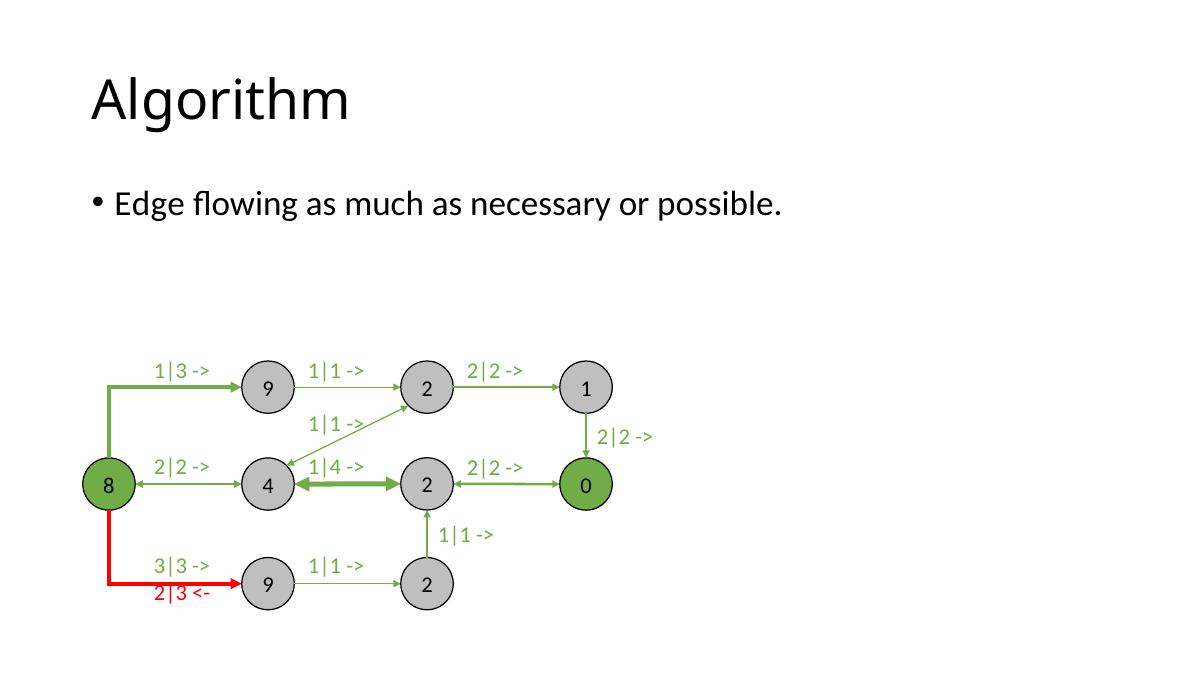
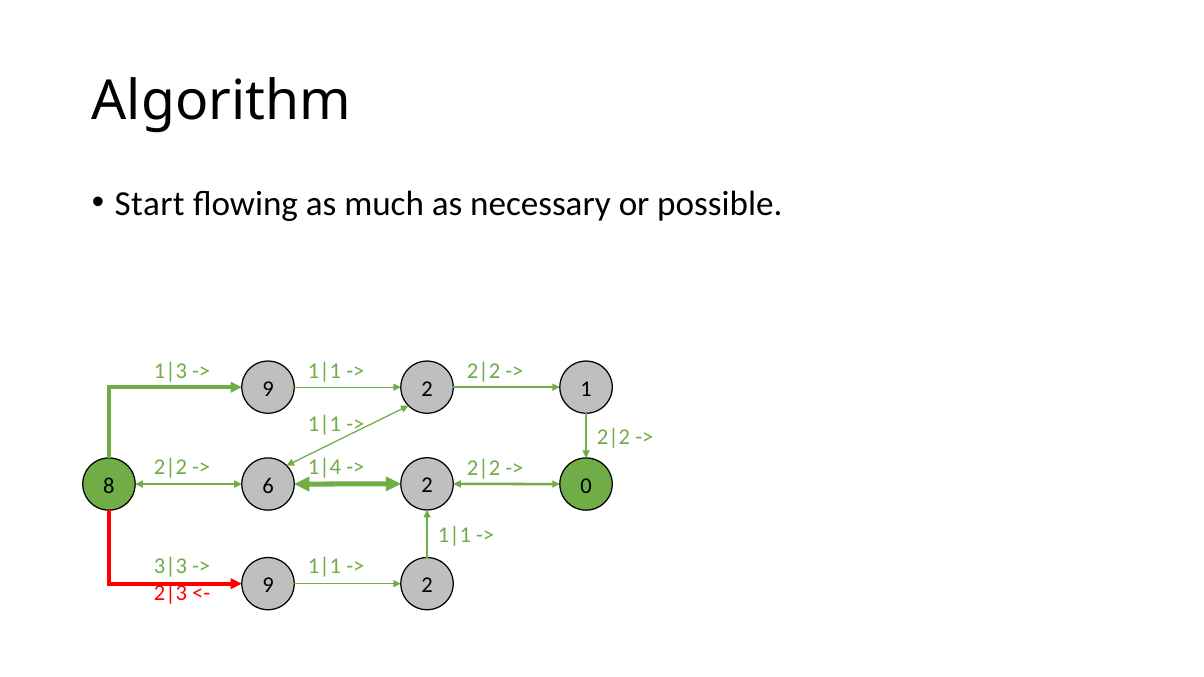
Edge: Edge -> Start
4: 4 -> 6
